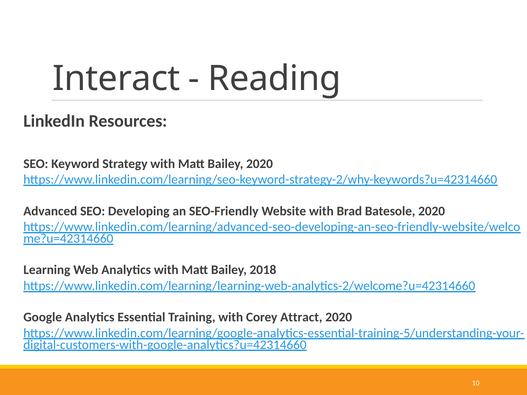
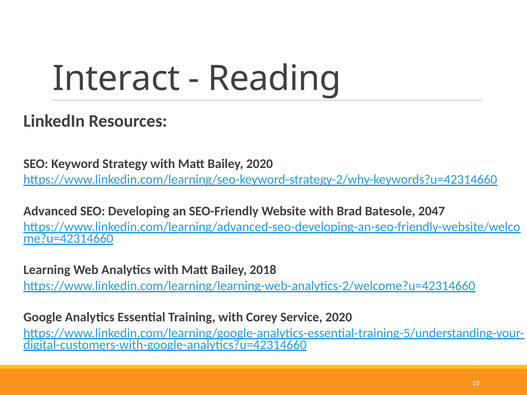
Batesole 2020: 2020 -> 2047
Attract: Attract -> Service
